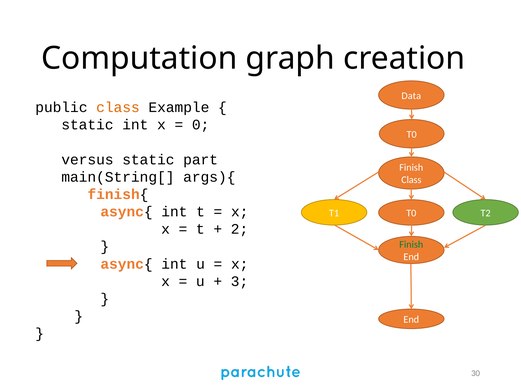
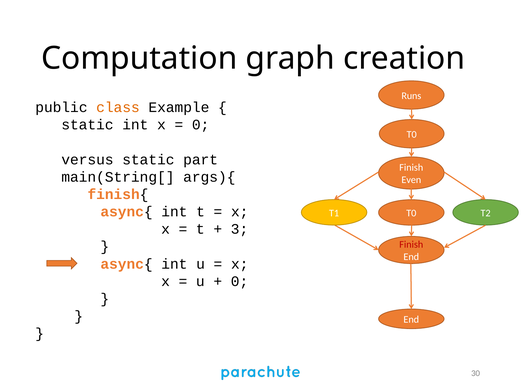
Data: Data -> Runs
Class at (411, 180): Class -> Even
2: 2 -> 3
Finish at (411, 244) colour: green -> red
3 at (240, 281): 3 -> 0
